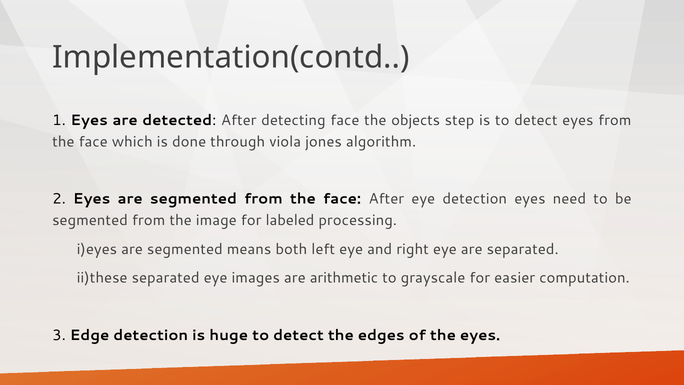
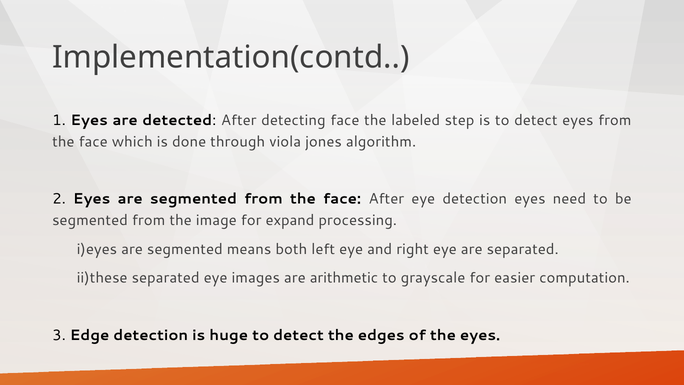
objects: objects -> labeled
labeled: labeled -> expand
